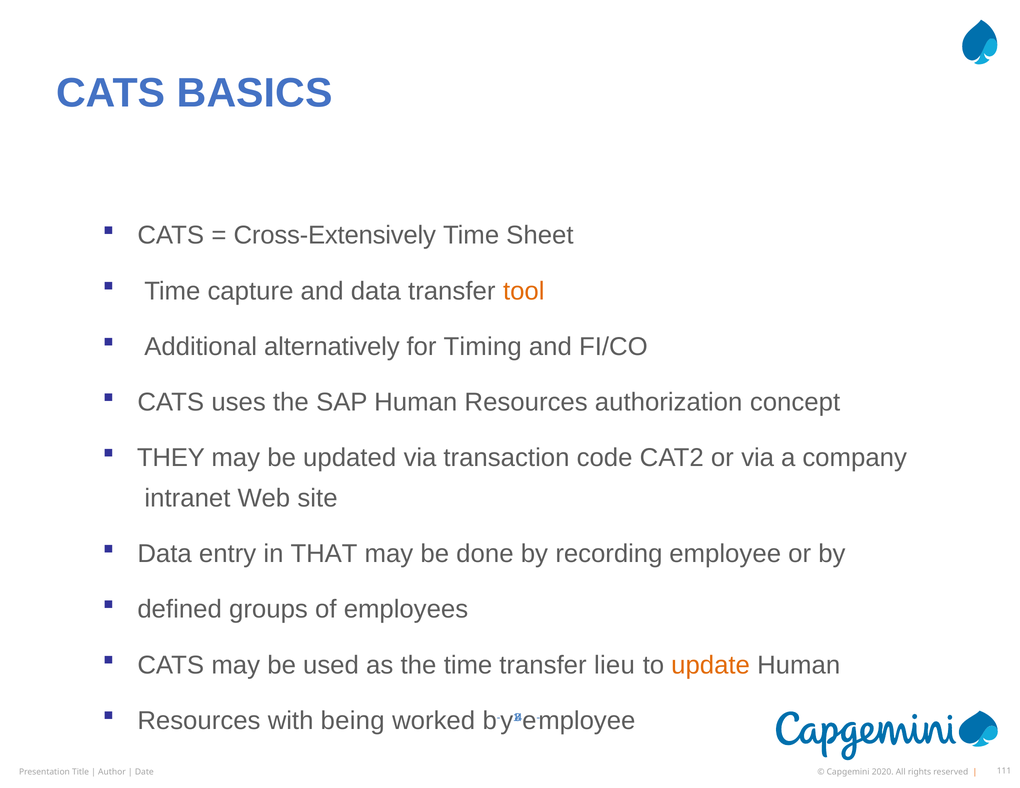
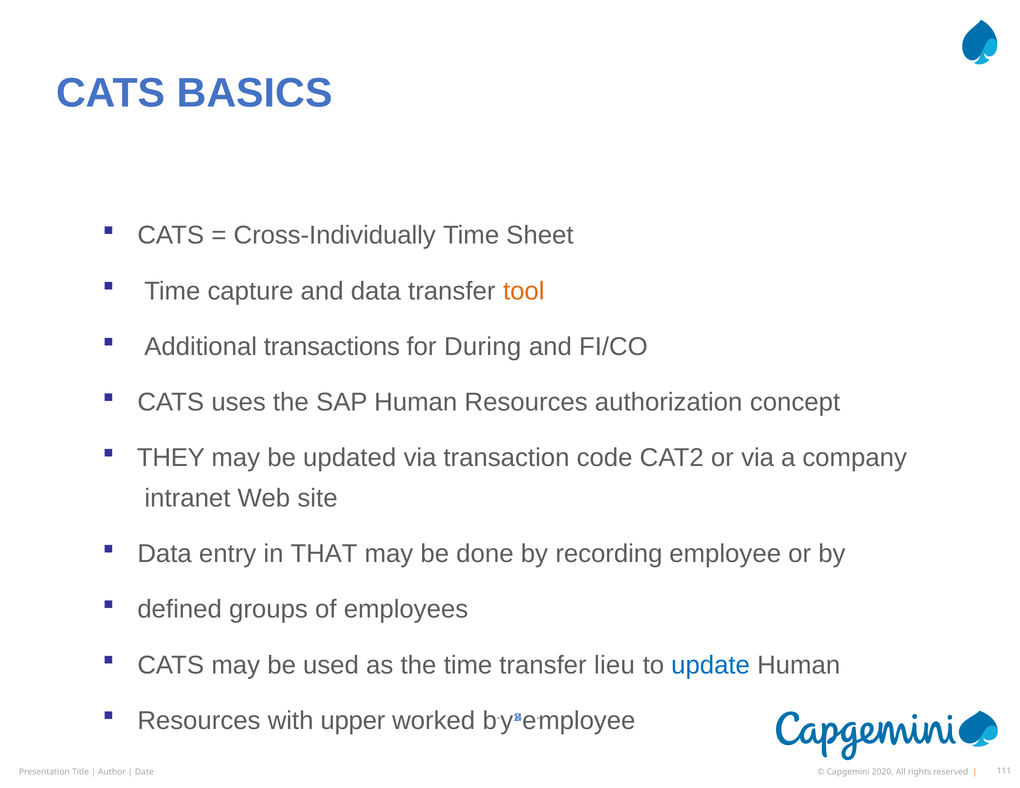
Cross-Extensively: Cross-Extensively -> Cross-Individually
alternatively: alternatively -> transactions
Timing: Timing -> During
update colour: orange -> blue
being: being -> upper
